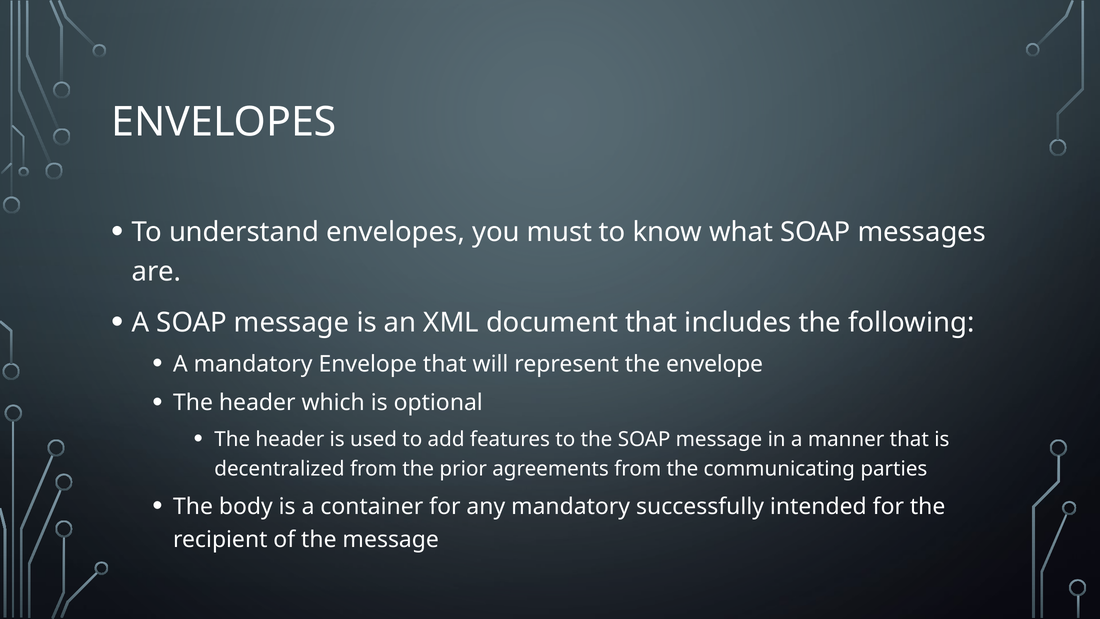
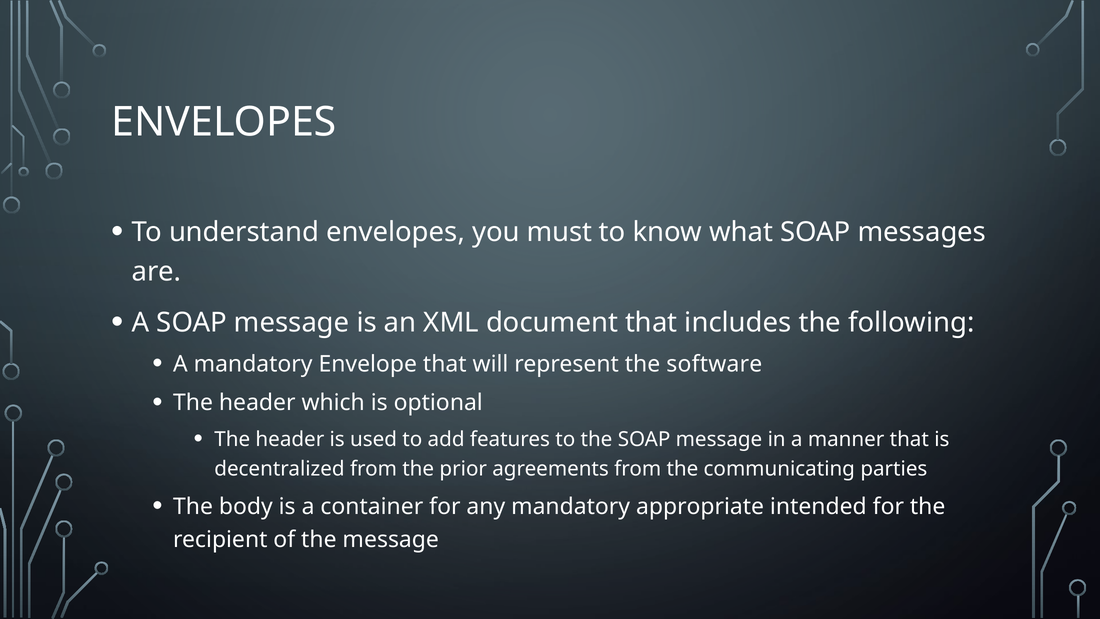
the envelope: envelope -> software
successfully: successfully -> appropriate
